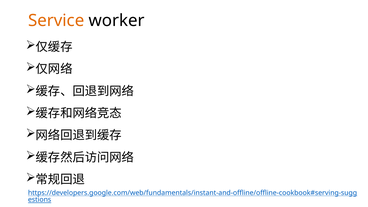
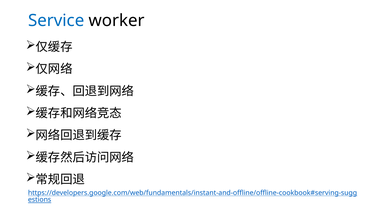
Service colour: orange -> blue
